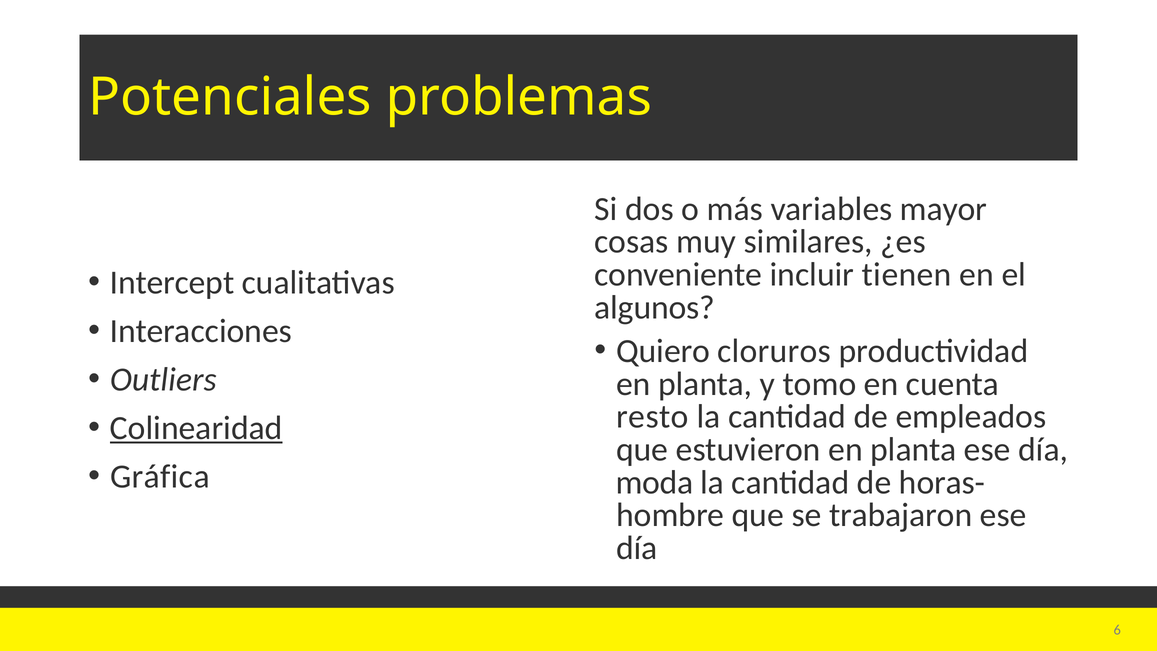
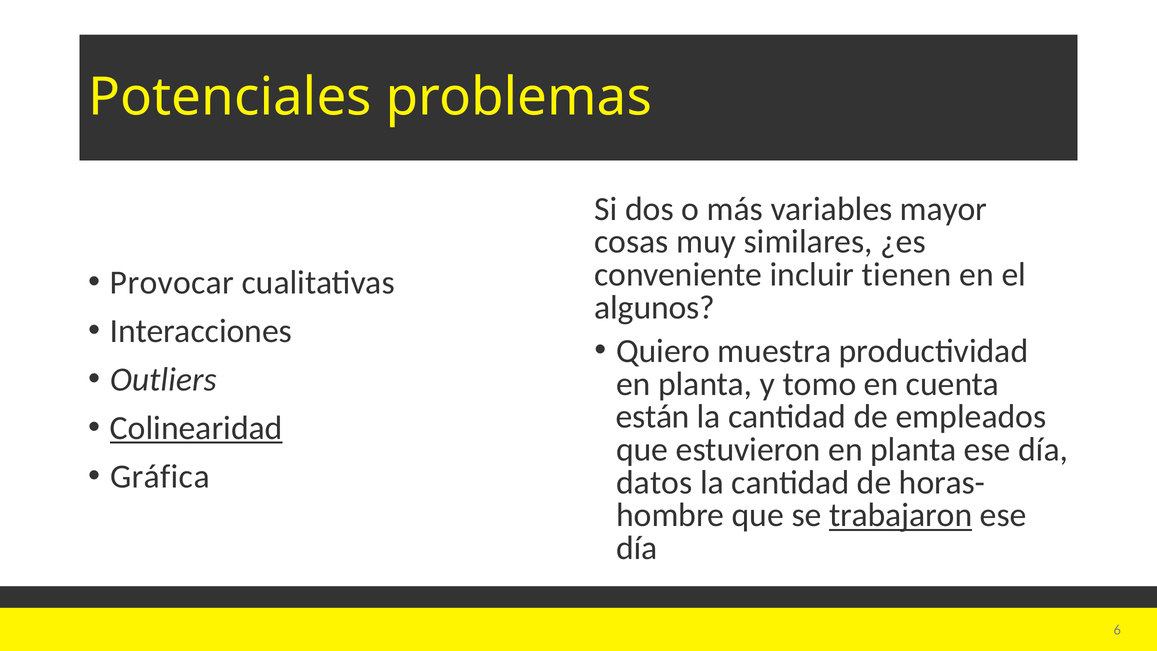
Intercept: Intercept -> Provocar
cloruros: cloruros -> muestra
resto: resto -> están
moda: moda -> datos
trabajaron underline: none -> present
